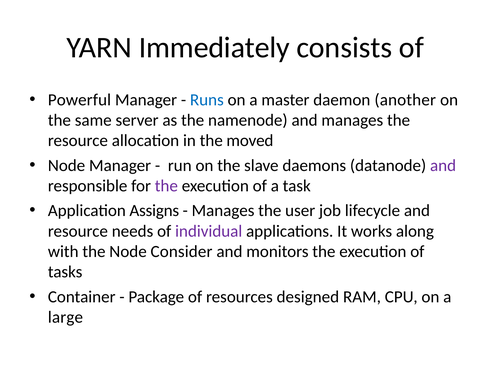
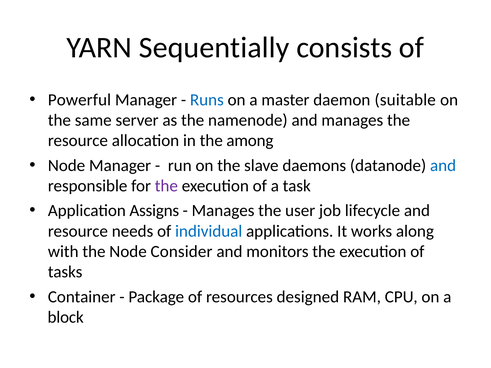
Immediately: Immediately -> Sequentially
another: another -> suitable
moved: moved -> among
and at (443, 166) colour: purple -> blue
individual colour: purple -> blue
large: large -> block
